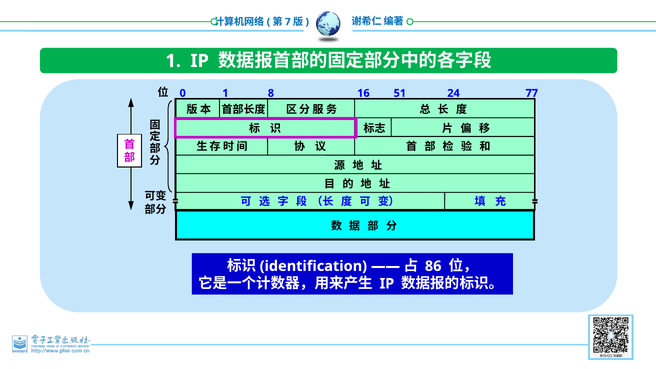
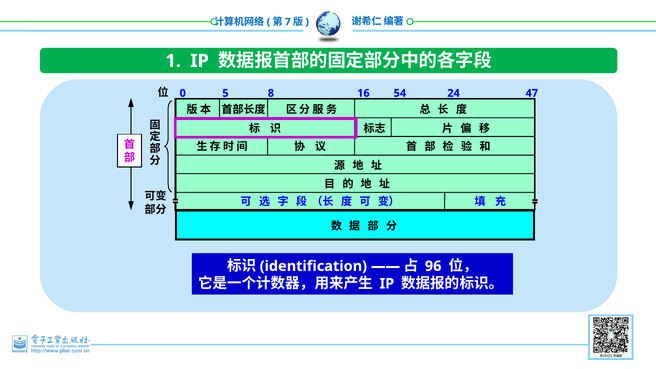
0 1: 1 -> 5
51: 51 -> 54
77: 77 -> 47
86: 86 -> 96
